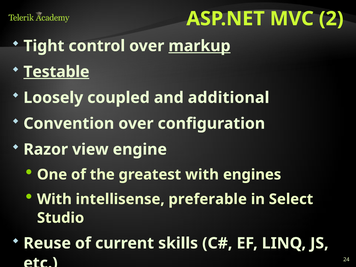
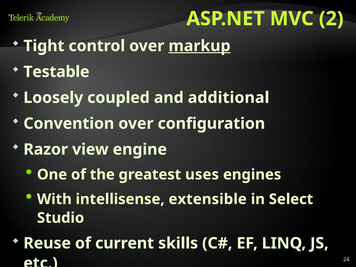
Testable underline: present -> none
greatest with: with -> uses
preferable: preferable -> extensible
